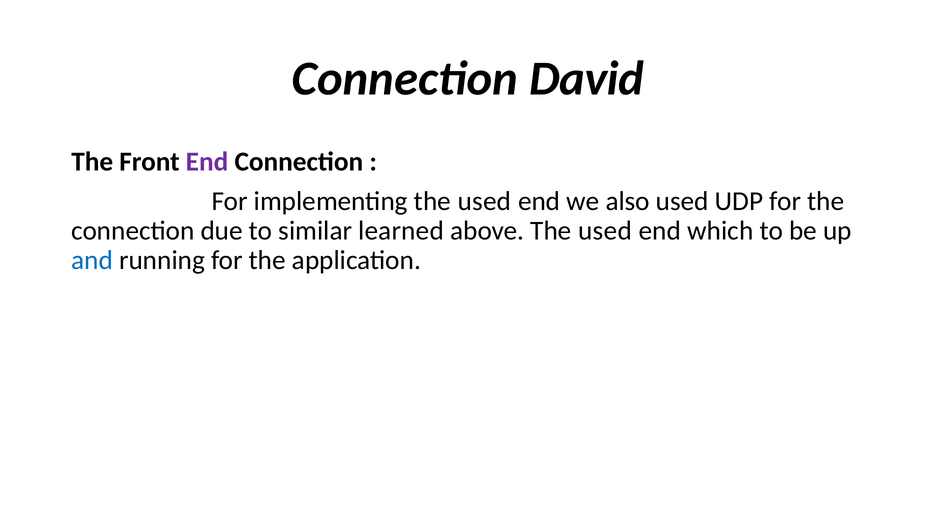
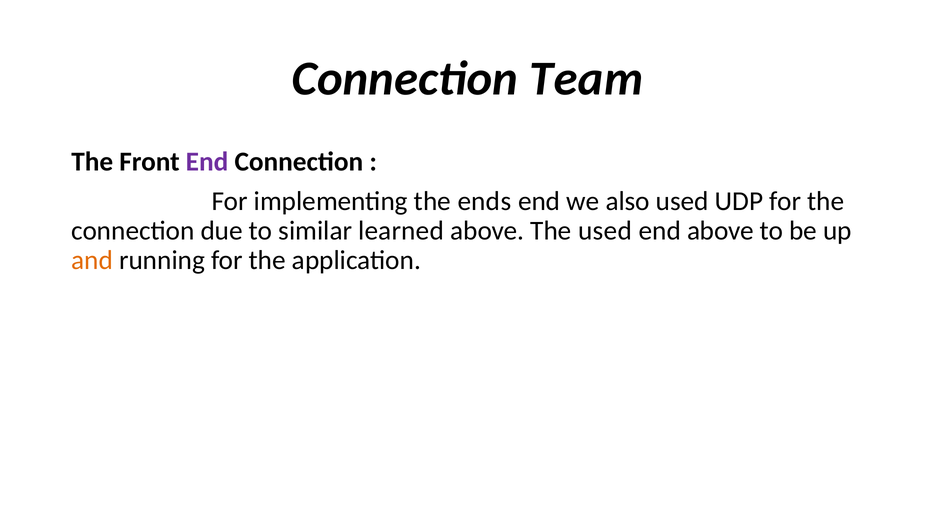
David: David -> Team
implementing the used: used -> ends
end which: which -> above
and colour: blue -> orange
